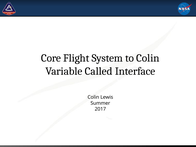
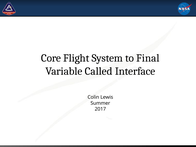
to Colin: Colin -> Final
